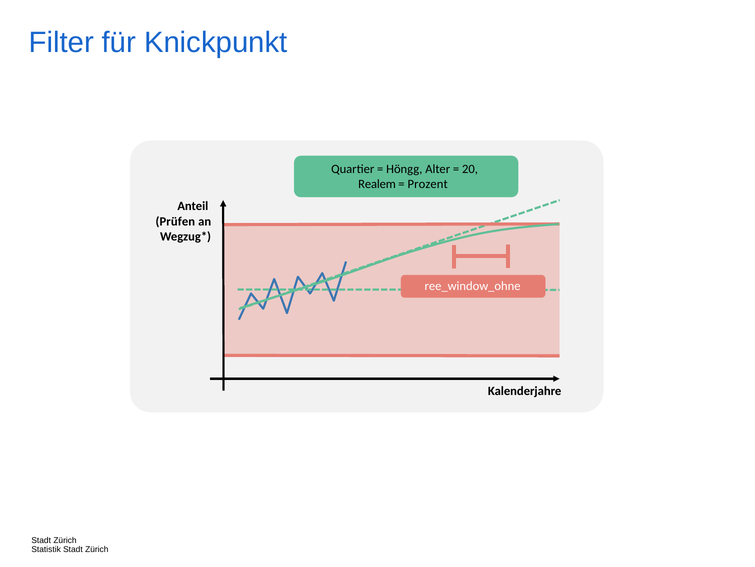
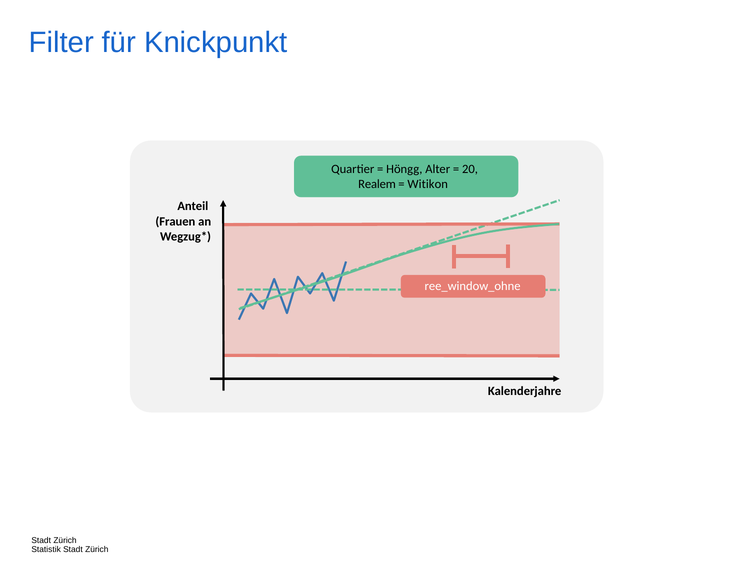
Prozent: Prozent -> Witikon
Prüfen: Prüfen -> Frauen
